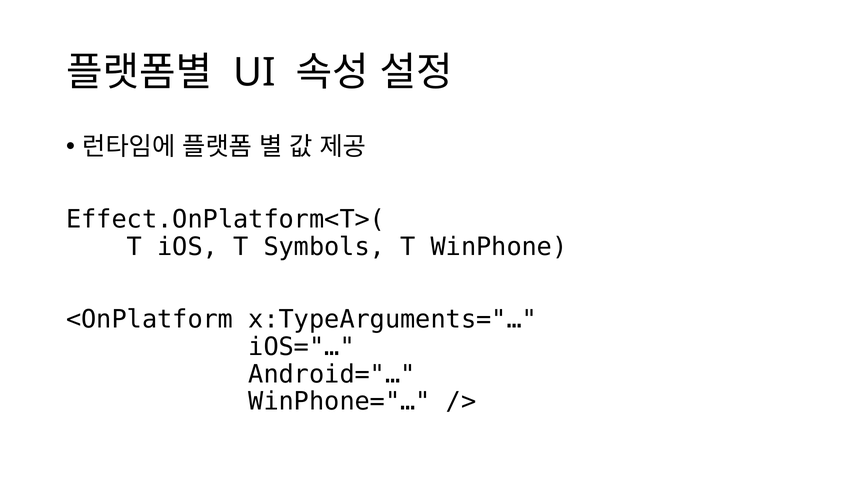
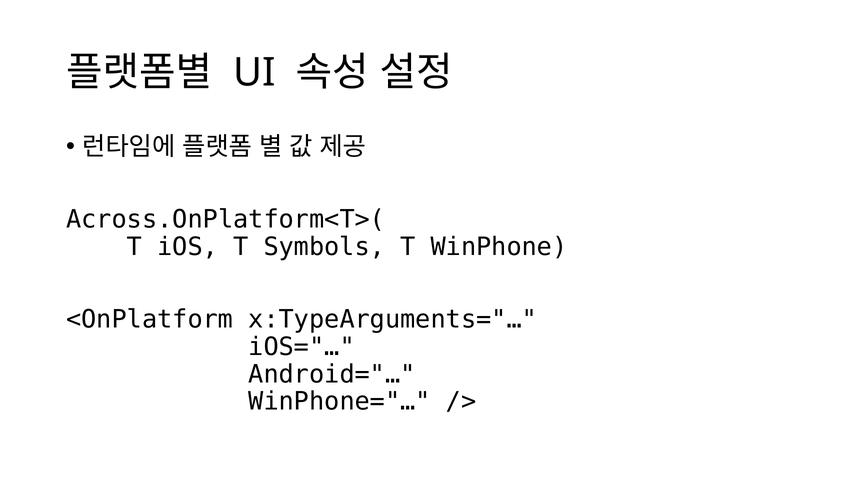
Effect.OnPlatform<T>(: Effect.OnPlatform<T>( -> Across.OnPlatform<T>(
